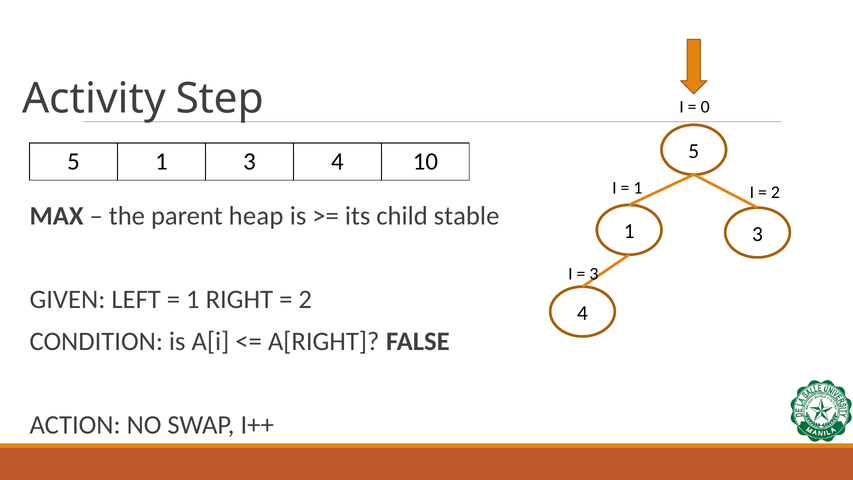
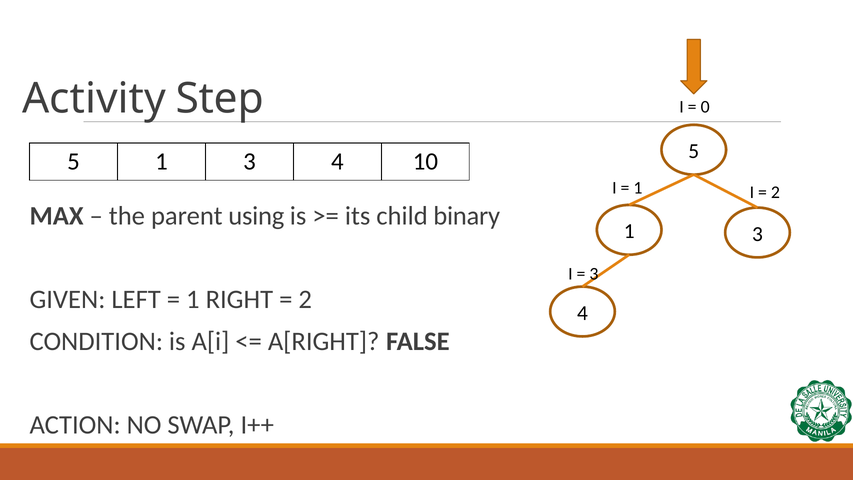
heap: heap -> using
stable: stable -> binary
